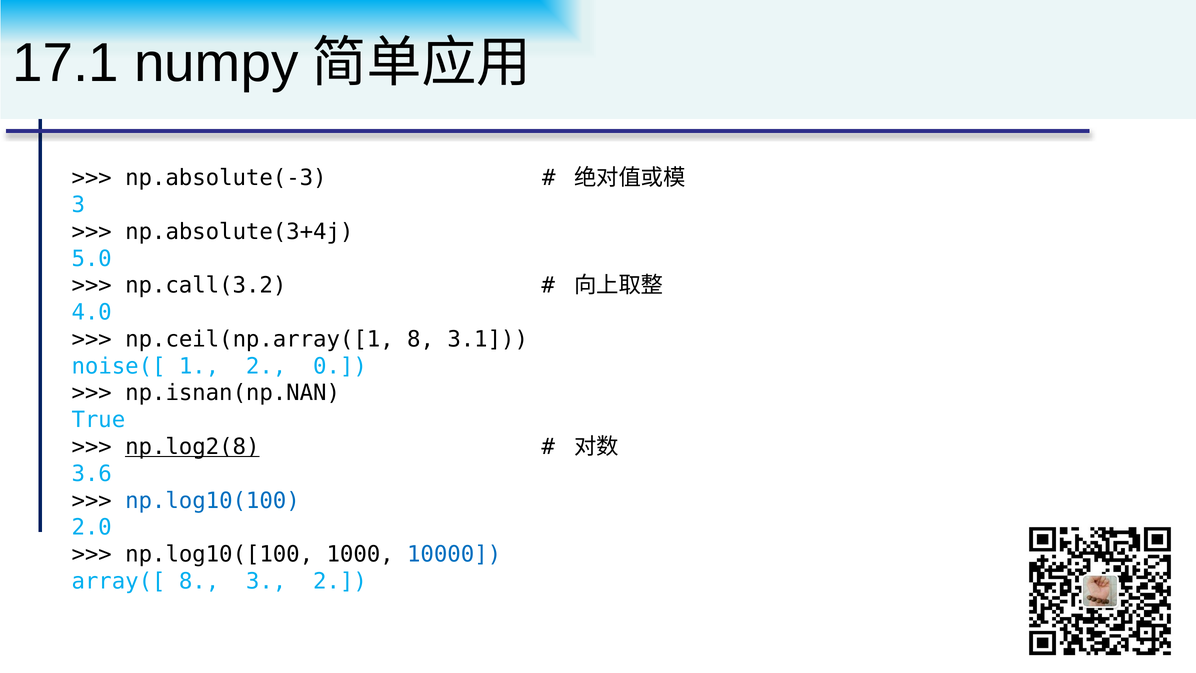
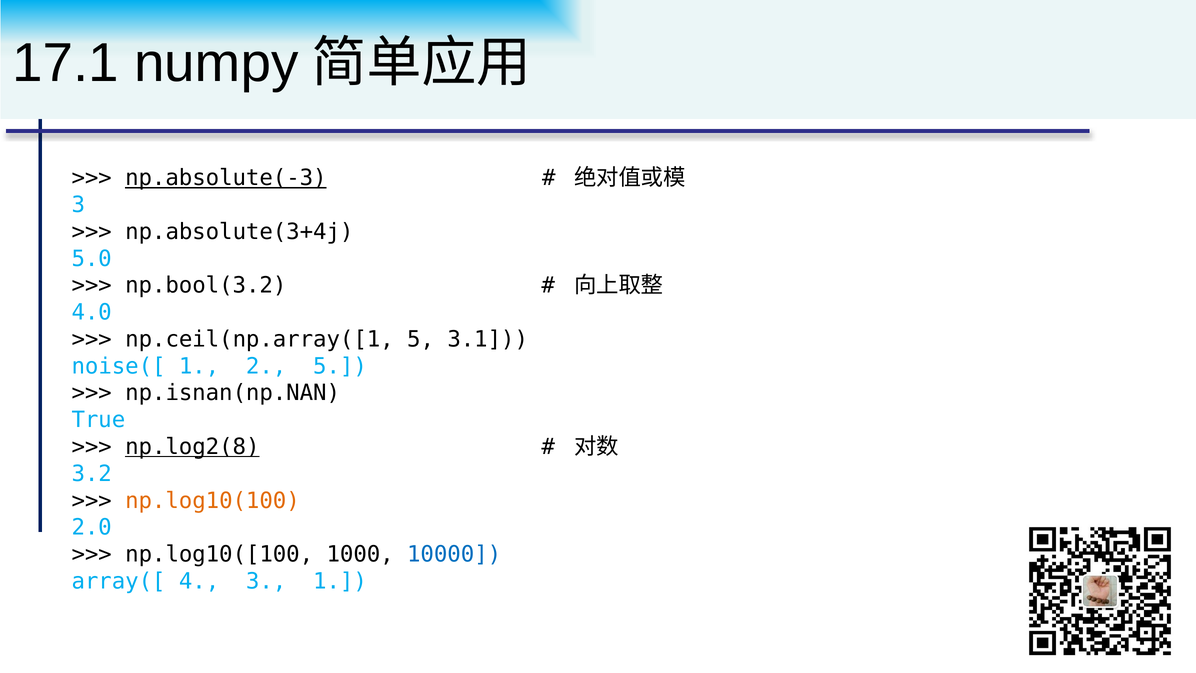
np.absolute(-3 underline: none -> present
np.call(3.2: np.call(3.2 -> np.bool(3.2
np.ceil(np.array([1 8: 8 -> 5
2 0: 0 -> 5
3.6: 3.6 -> 3.2
np.log10(100 colour: blue -> orange
array([ 8: 8 -> 4
3 2: 2 -> 1
